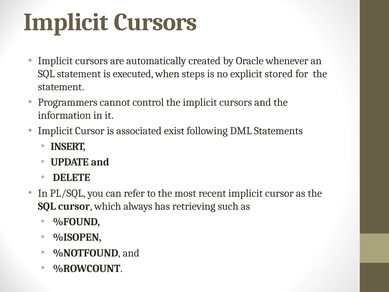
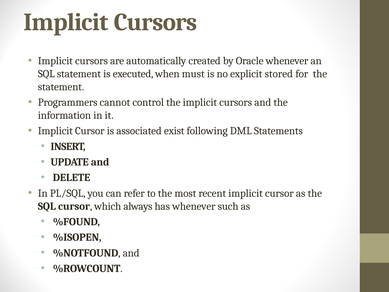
steps: steps -> must
has retrieving: retrieving -> whenever
